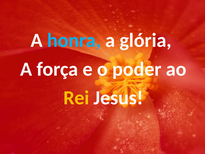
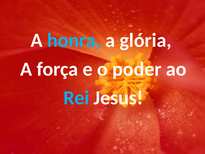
Rei colour: yellow -> light blue
